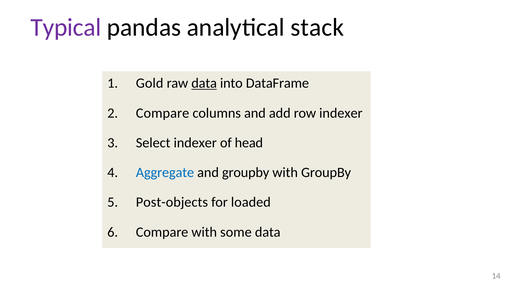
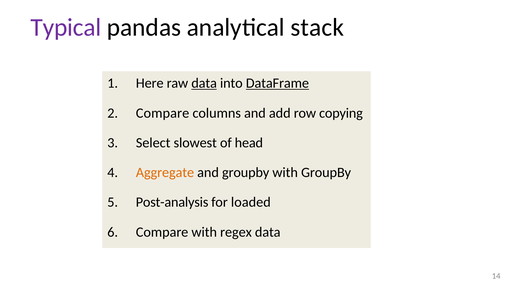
Gold: Gold -> Here
DataFrame underline: none -> present
row indexer: indexer -> copying
Select indexer: indexer -> slowest
Aggregate colour: blue -> orange
Post-objects: Post-objects -> Post-analysis
some: some -> regex
